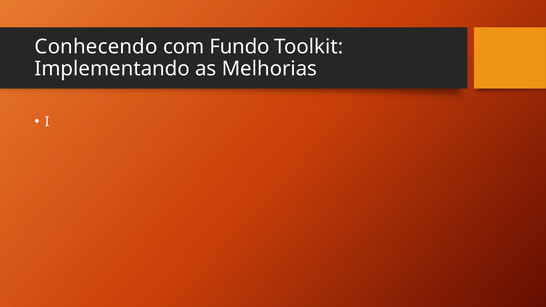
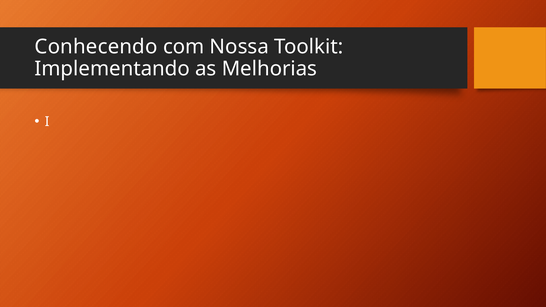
Fundo: Fundo -> Nossa
